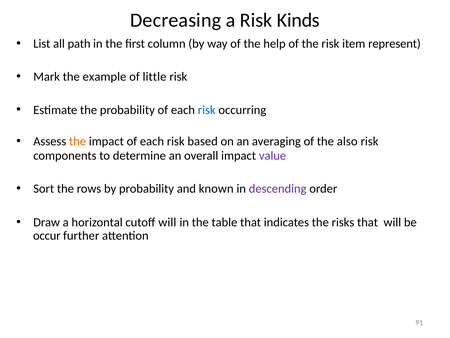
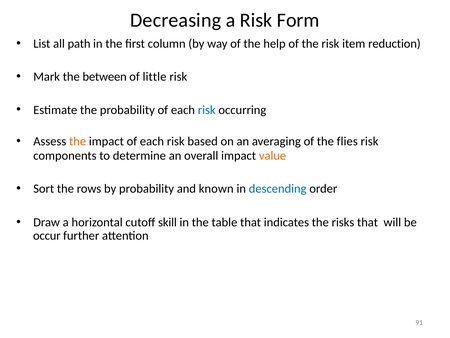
Kinds: Kinds -> Form
represent: represent -> reduction
example: example -> between
also: also -> flies
value colour: purple -> orange
descending colour: purple -> blue
cutoff will: will -> skill
